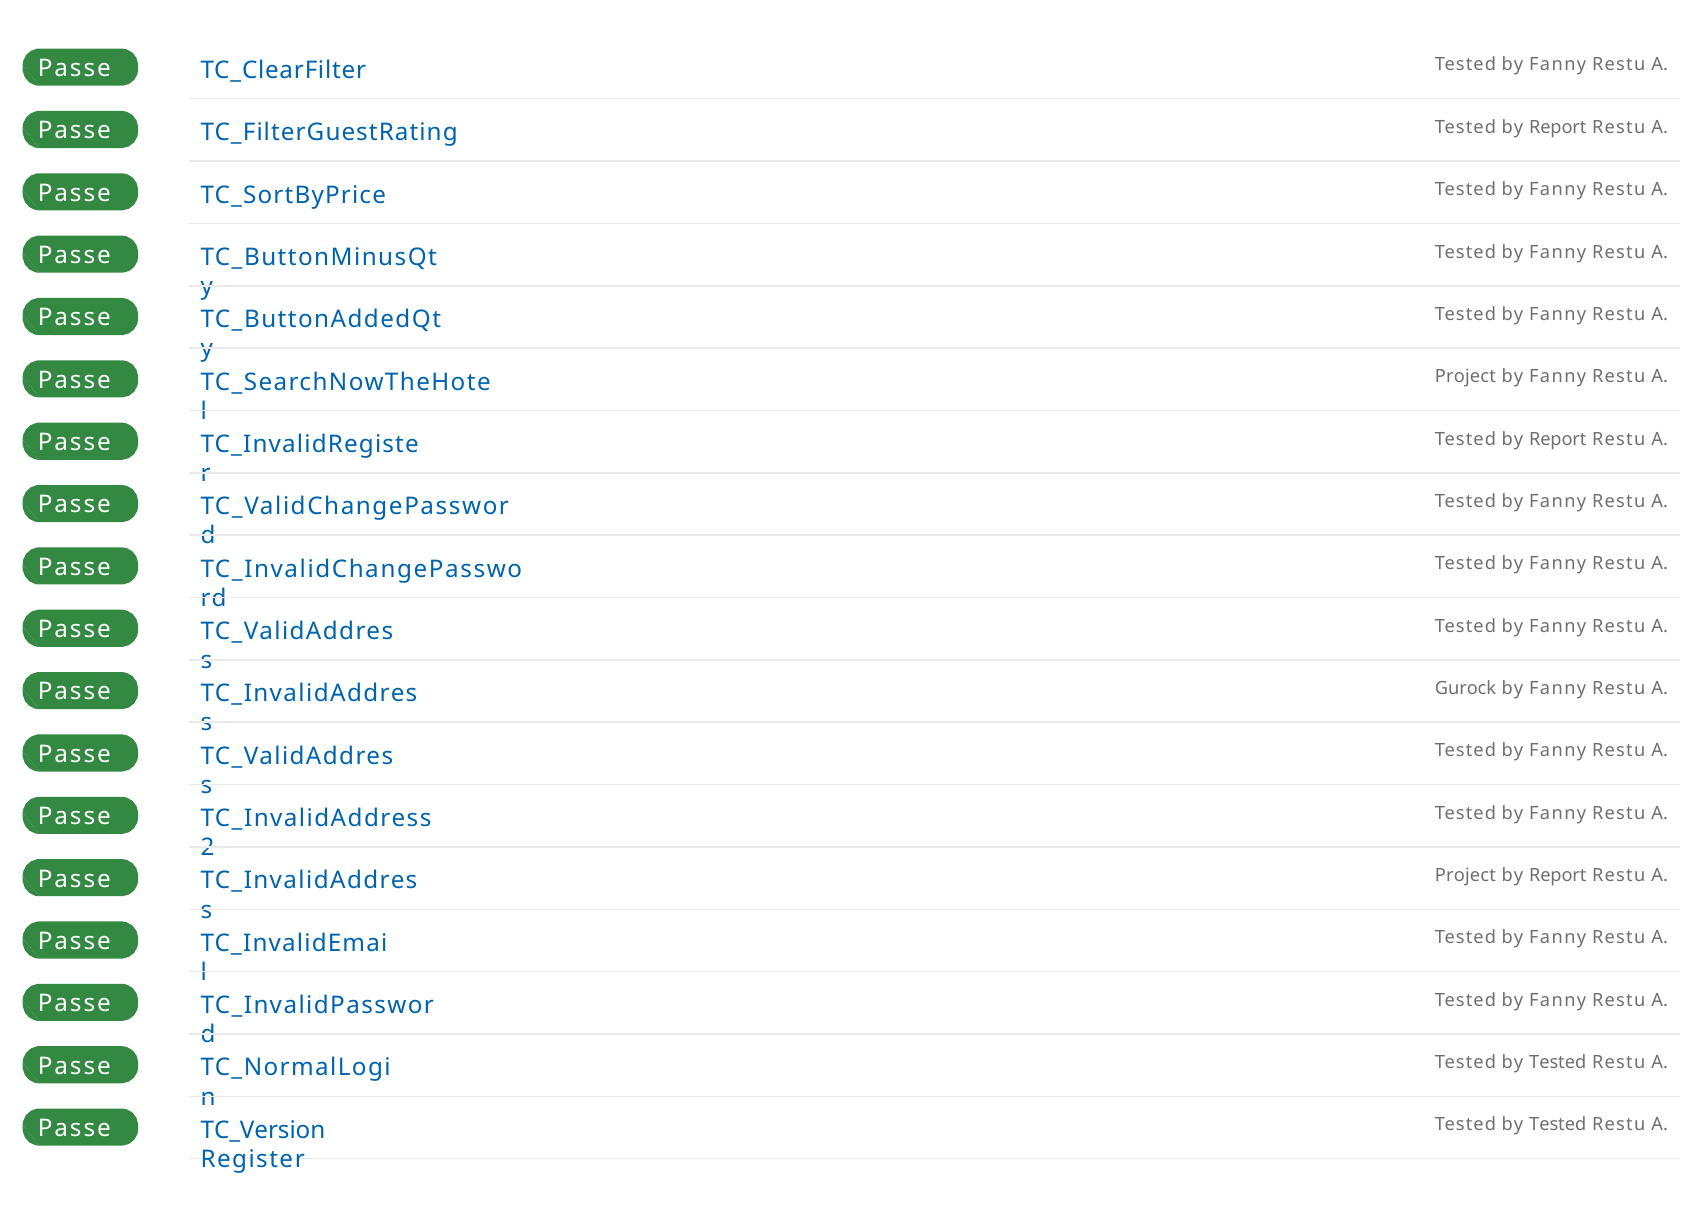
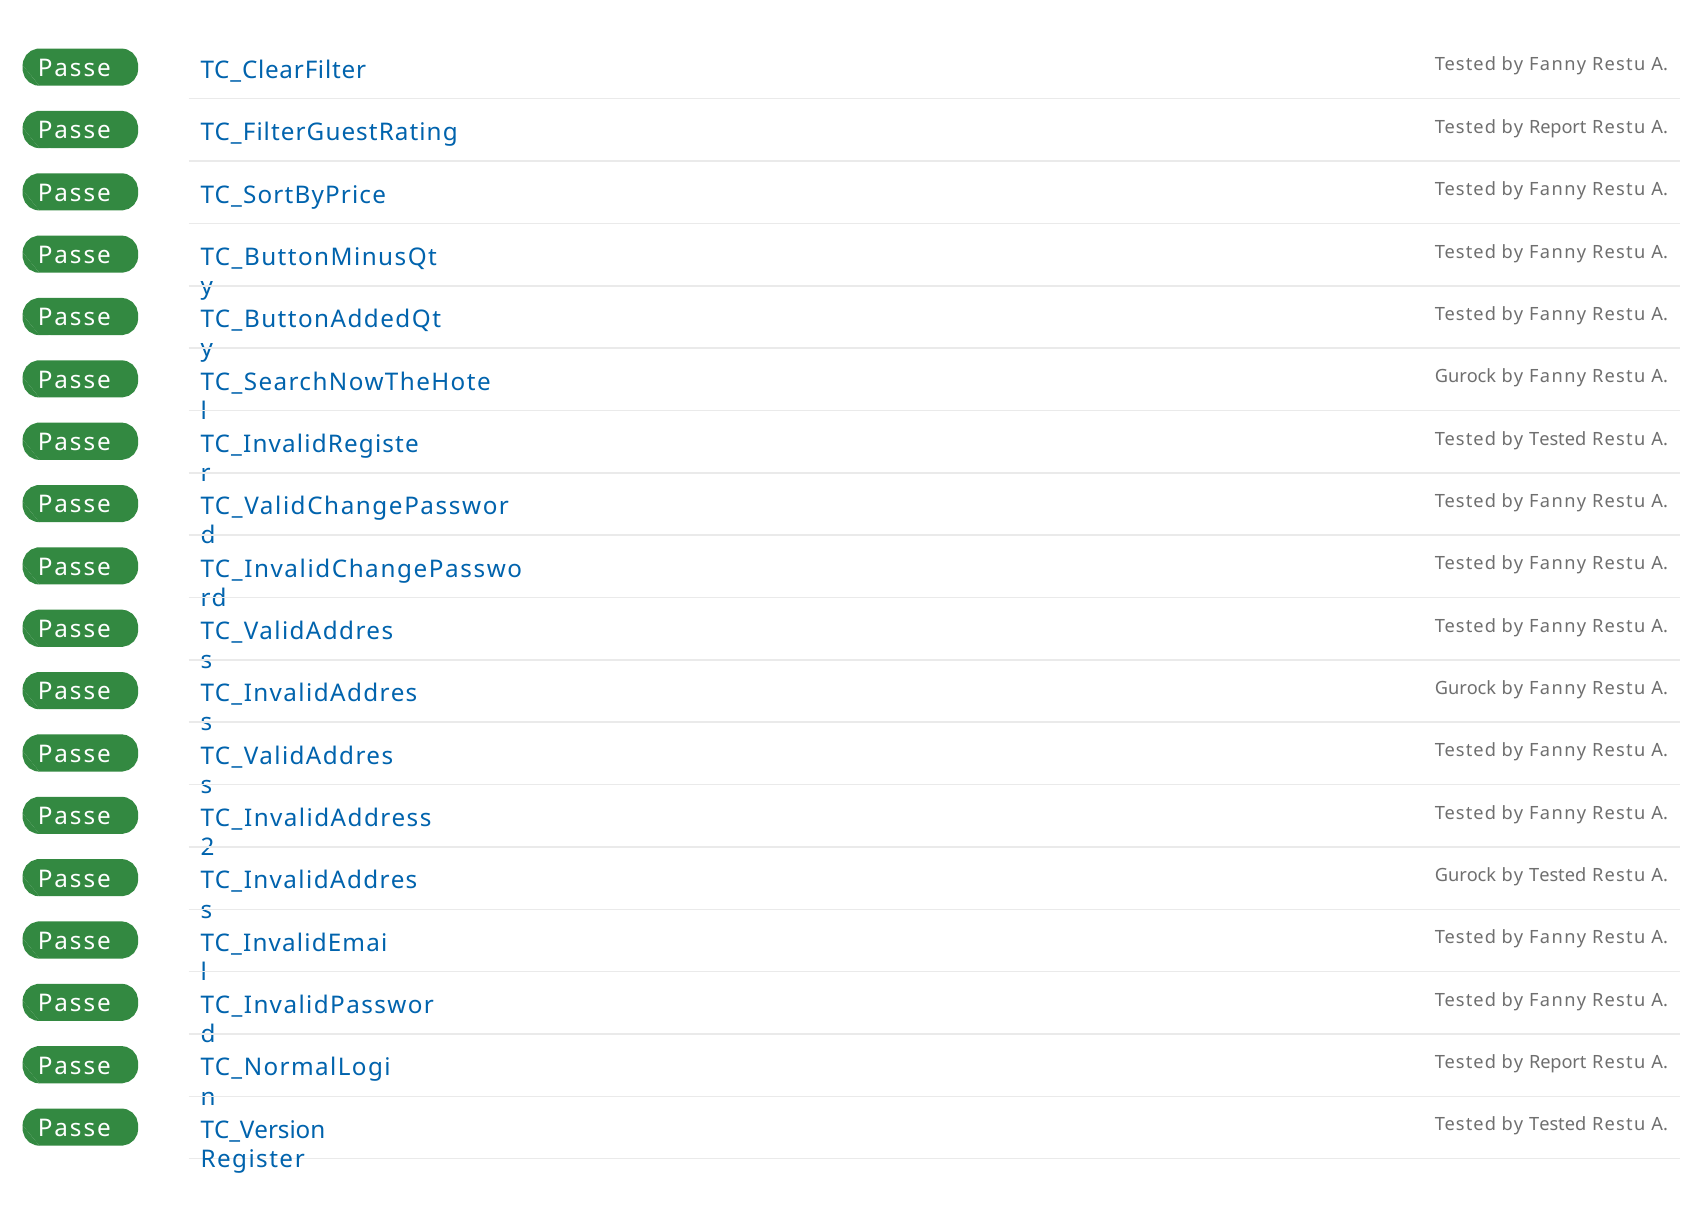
Project at (1465, 377): Project -> Gurock
Report at (1558, 439): Report -> Tested
Project at (1465, 875): Project -> Gurock
Report at (1558, 875): Report -> Tested
Tested at (1558, 1062): Tested -> Report
